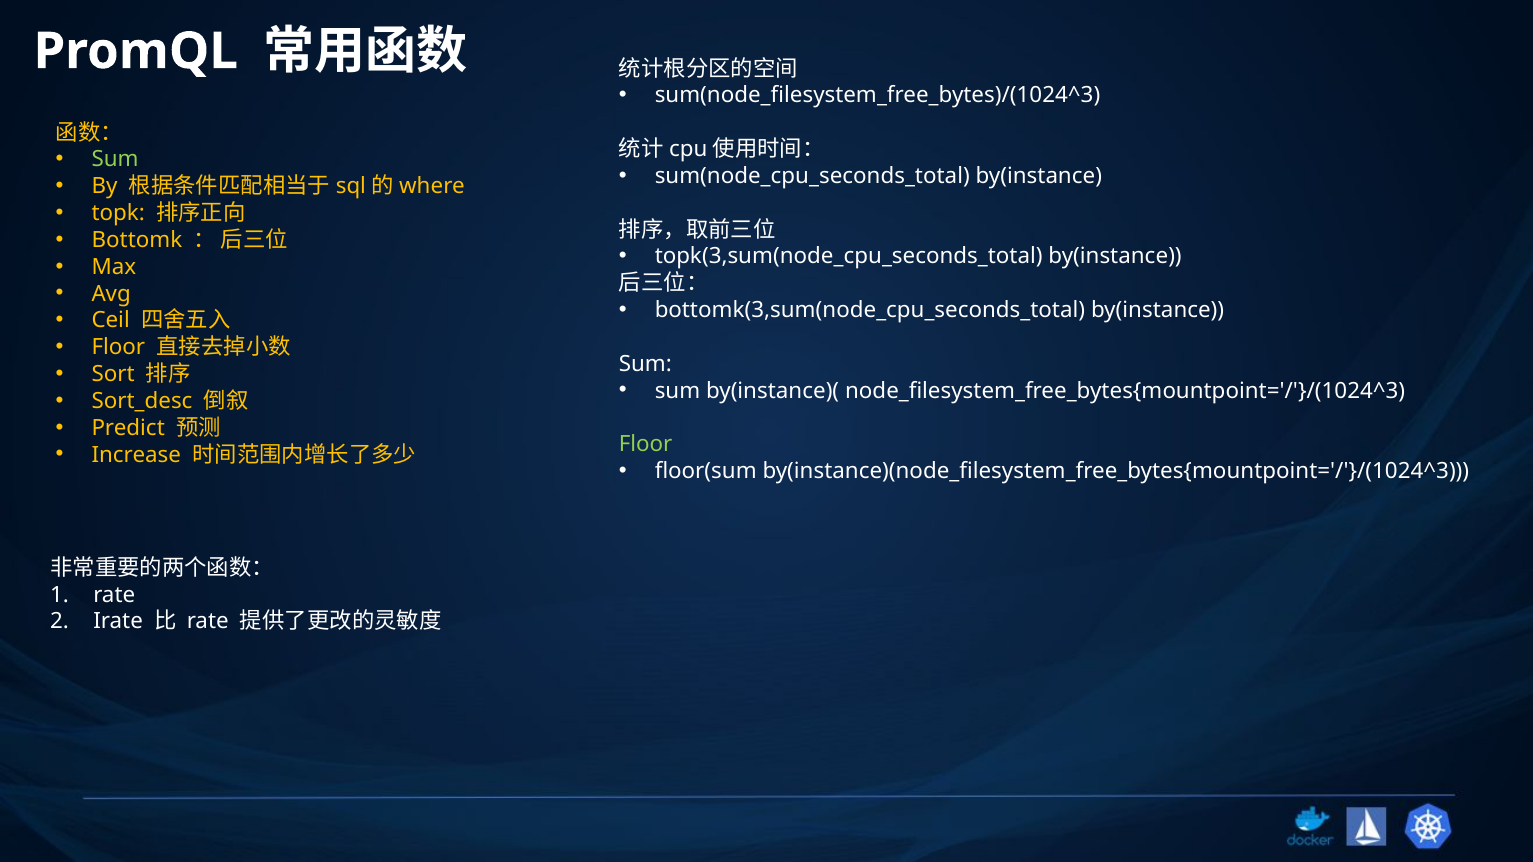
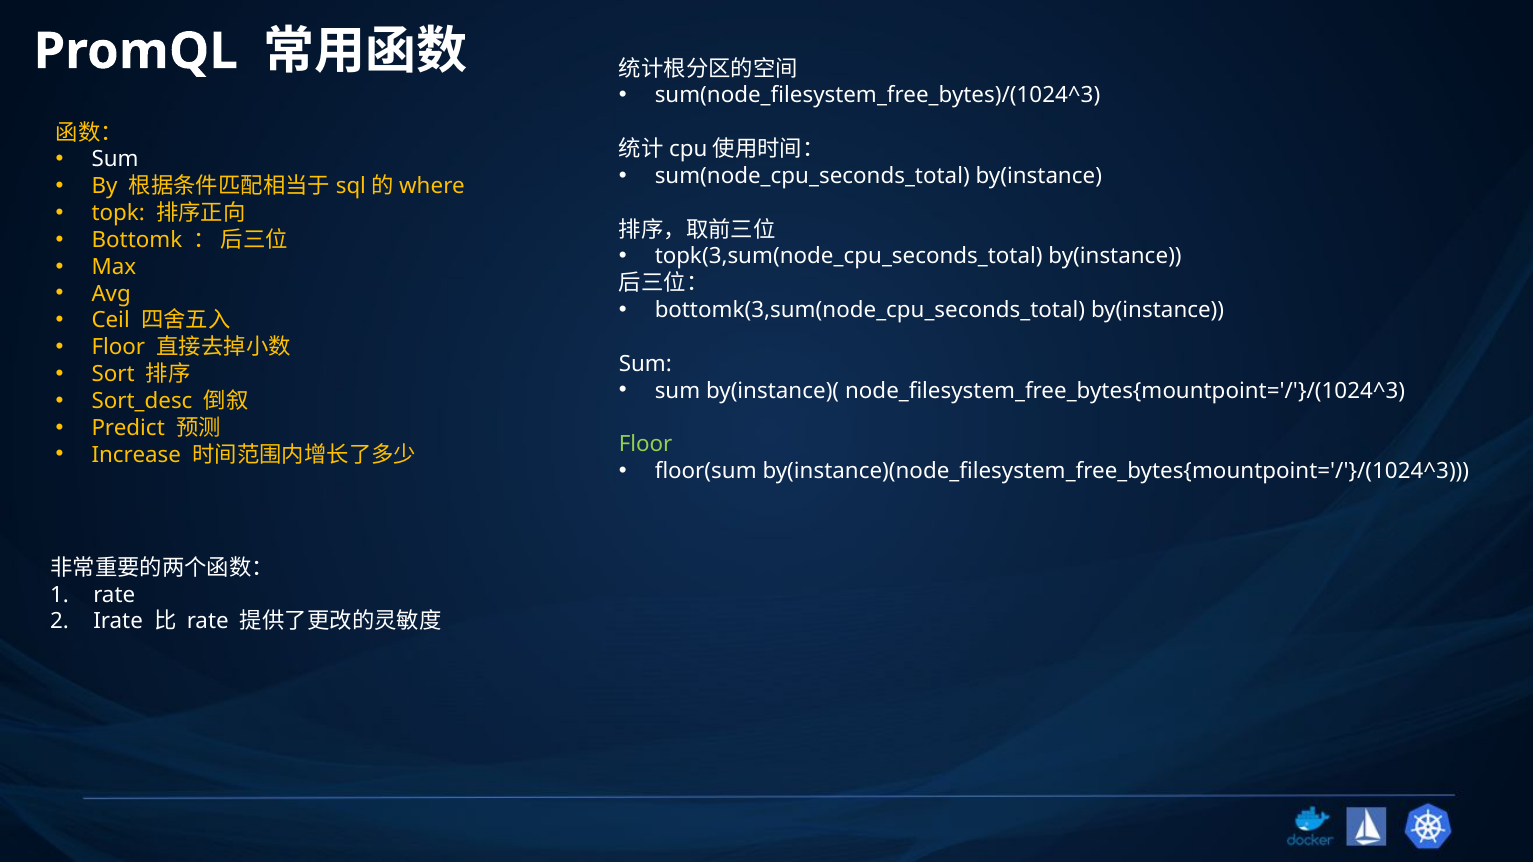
Sum at (115, 160) colour: light green -> white
